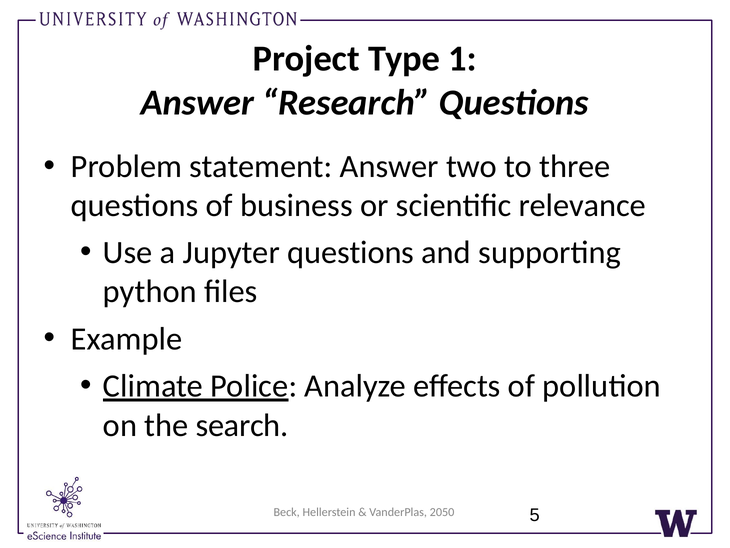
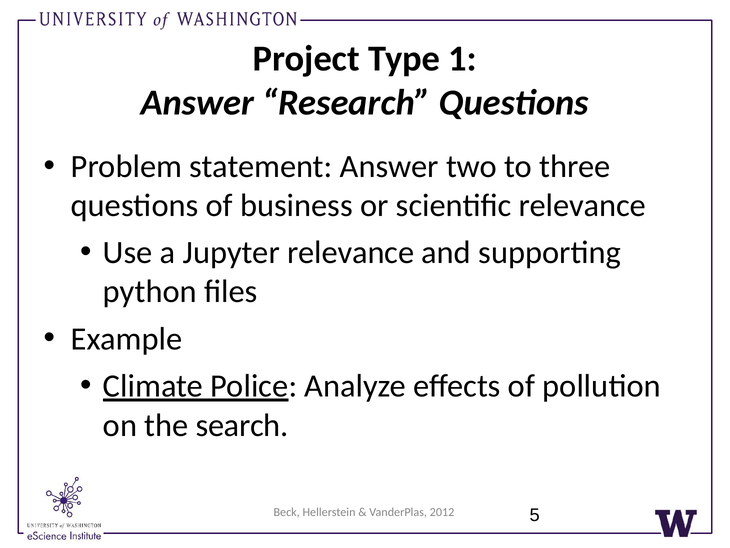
Jupyter questions: questions -> relevance
2050: 2050 -> 2012
